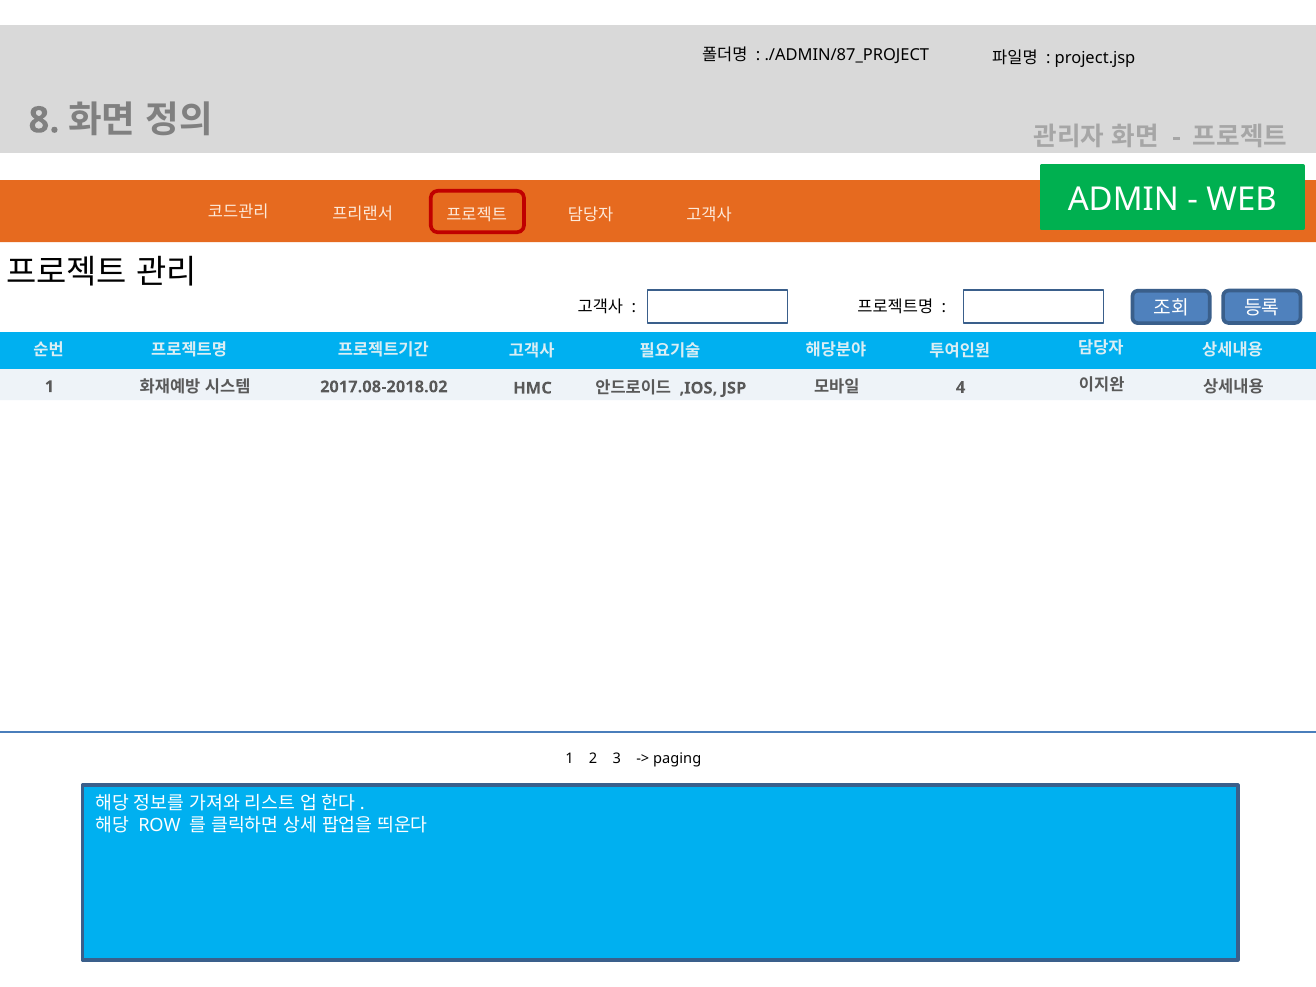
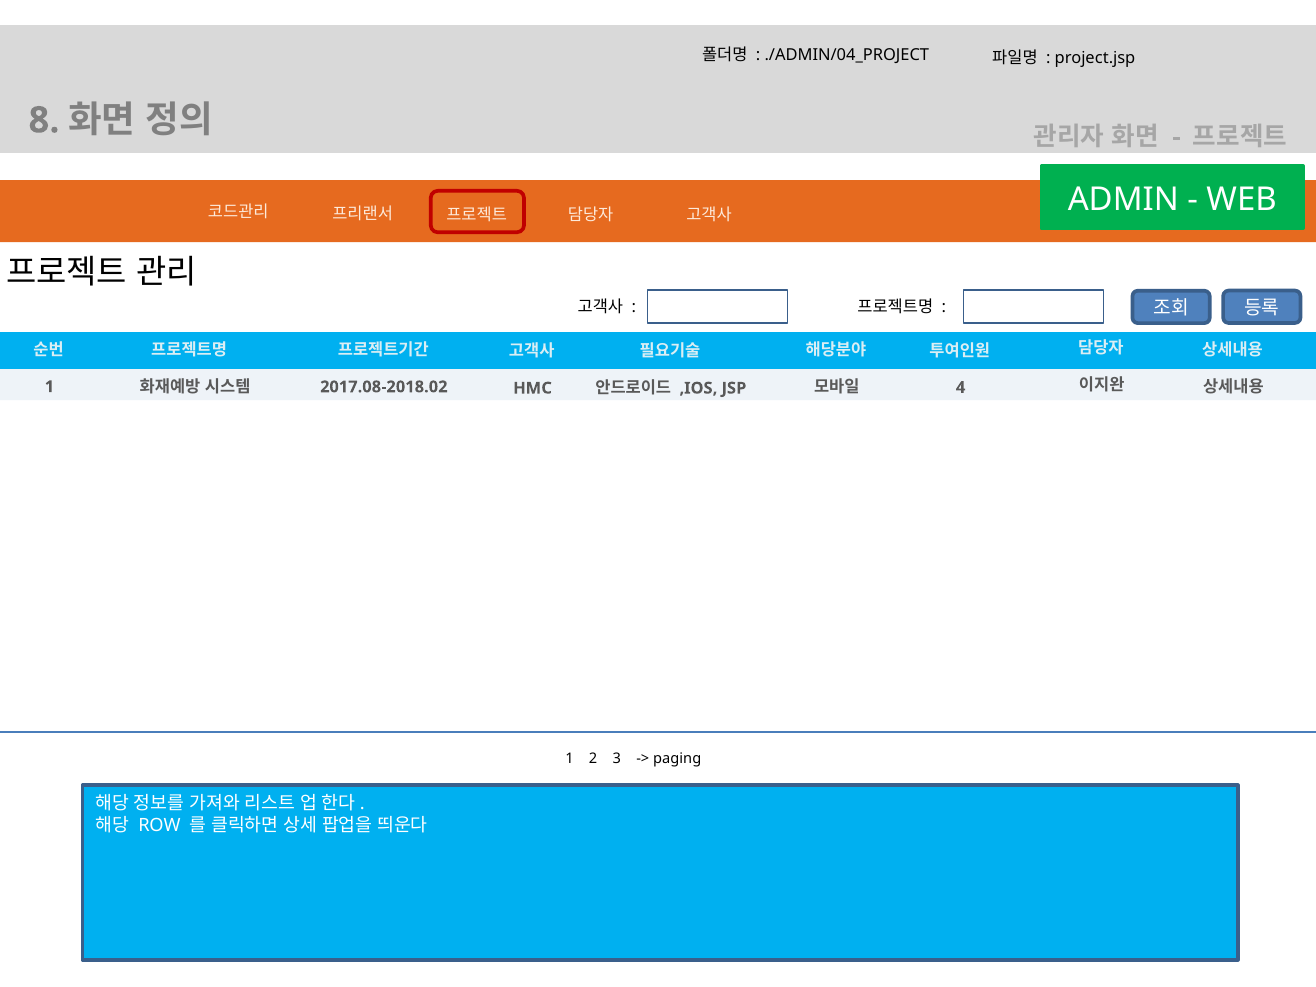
./ADMIN/87_PROJECT: ./ADMIN/87_PROJECT -> ./ADMIN/04_PROJECT
